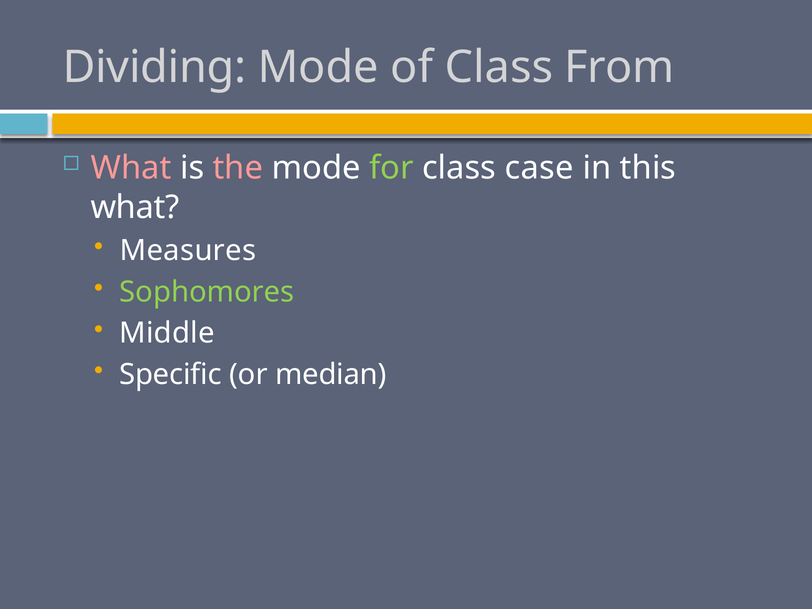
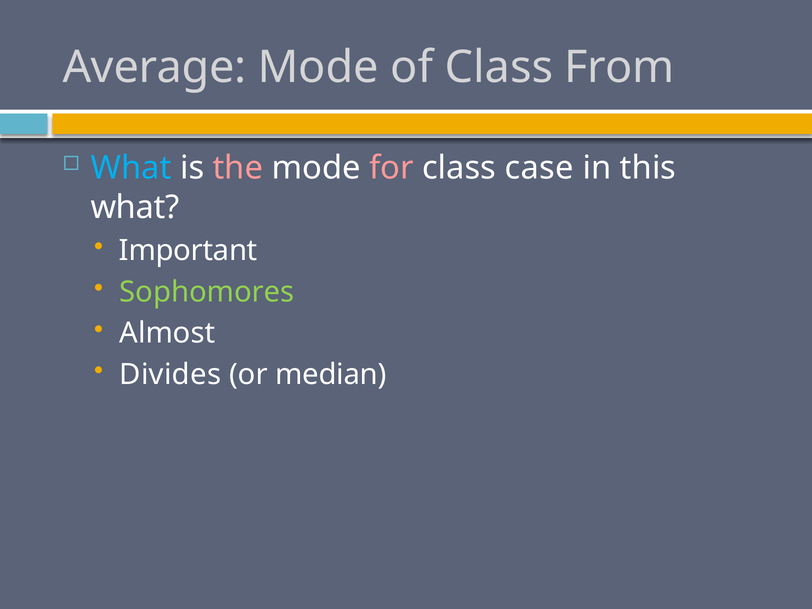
Dividing: Dividing -> Average
What at (131, 168) colour: pink -> light blue
for colour: light green -> pink
Measures: Measures -> Important
Middle: Middle -> Almost
Specific: Specific -> Divides
